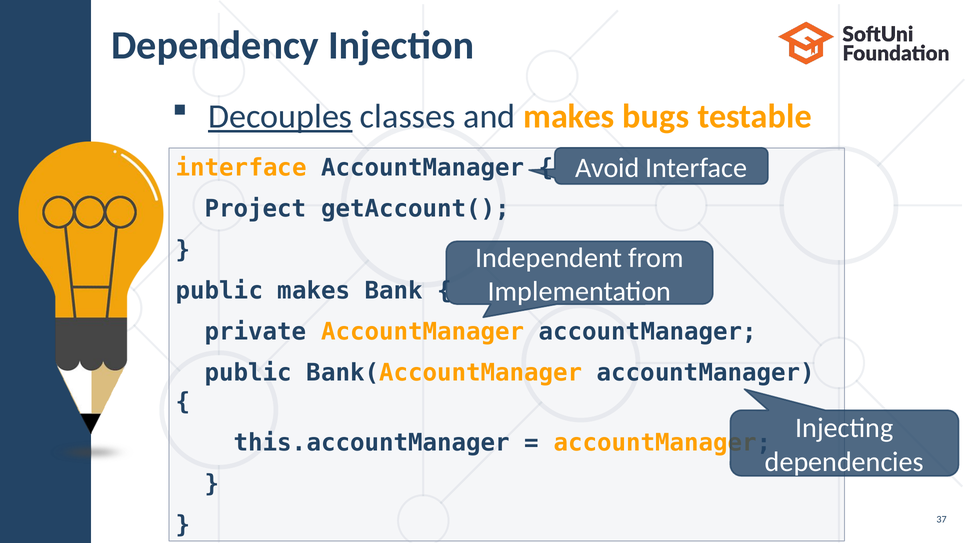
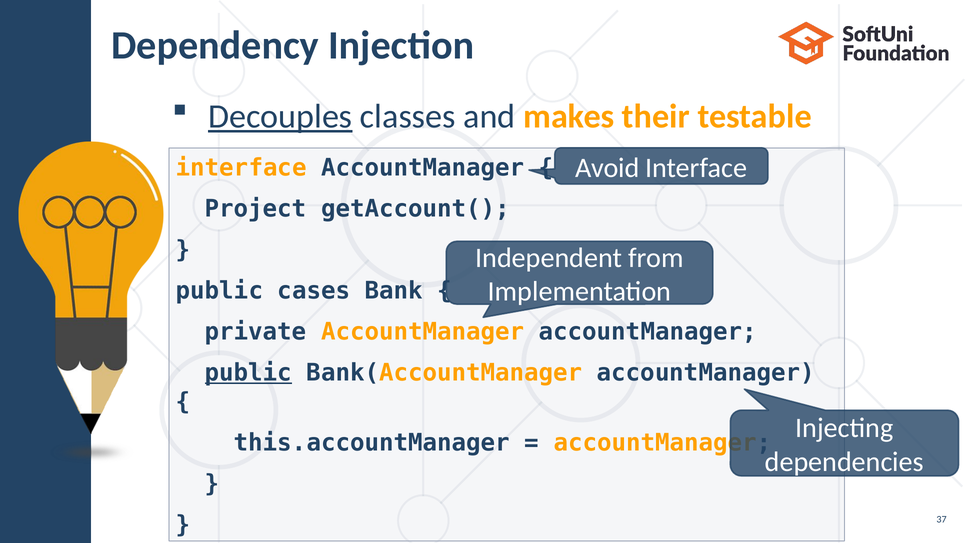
bugs: bugs -> their
public makes: makes -> cases
public at (248, 373) underline: none -> present
